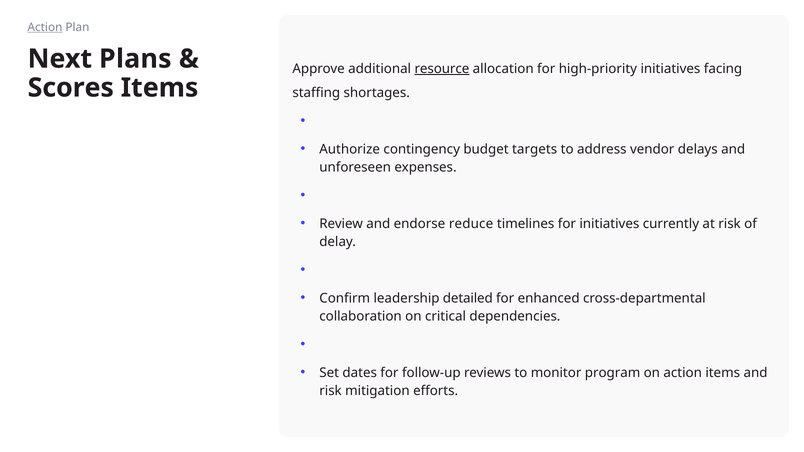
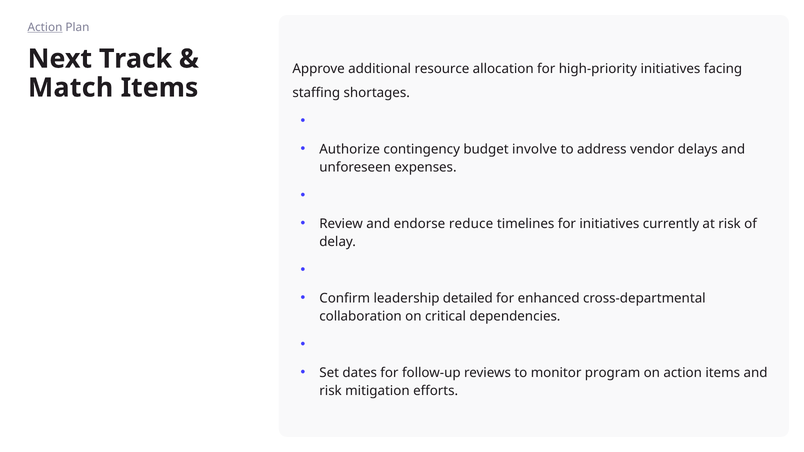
Plans: Plans -> Track
resource underline: present -> none
Scores: Scores -> Match
targets: targets -> involve
